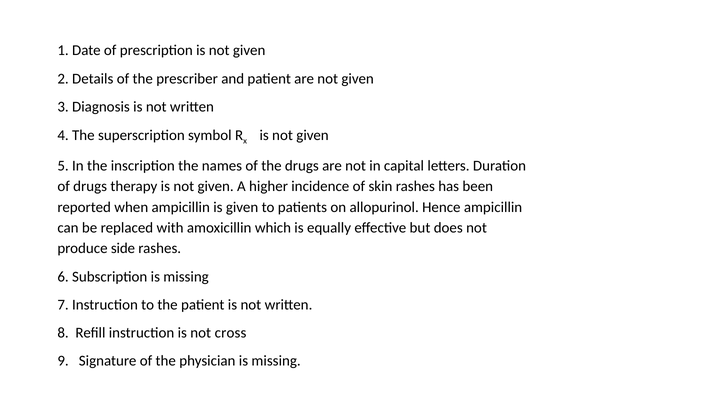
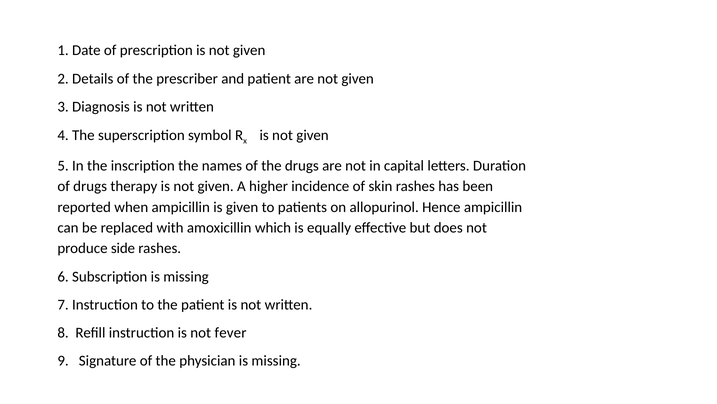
cross: cross -> fever
